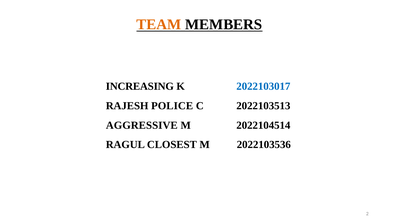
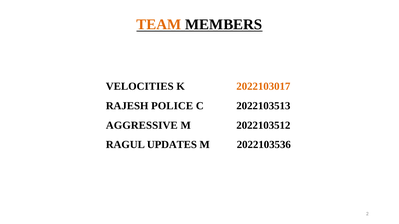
INCREASING: INCREASING -> VELOCITIES
2022103017 colour: blue -> orange
2022104514: 2022104514 -> 2022103512
CLOSEST: CLOSEST -> UPDATES
